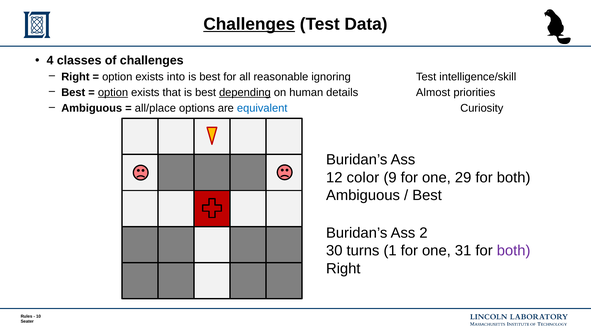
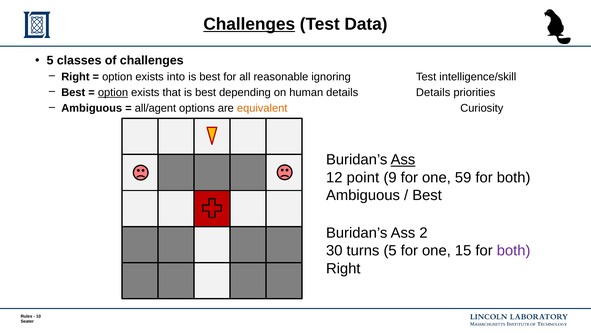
4 at (50, 60): 4 -> 5
depending underline: present -> none
details Almost: Almost -> Details
all/place: all/place -> all/agent
equivalent colour: blue -> orange
Ass at (403, 159) underline: none -> present
color: color -> point
29: 29 -> 59
turns 1: 1 -> 5
31: 31 -> 15
